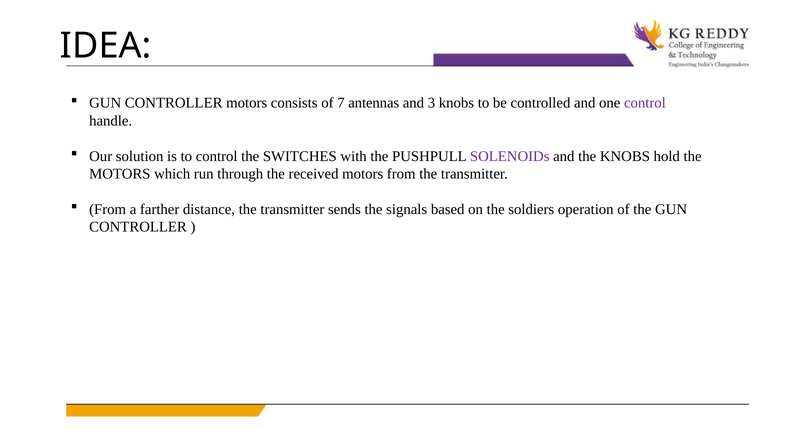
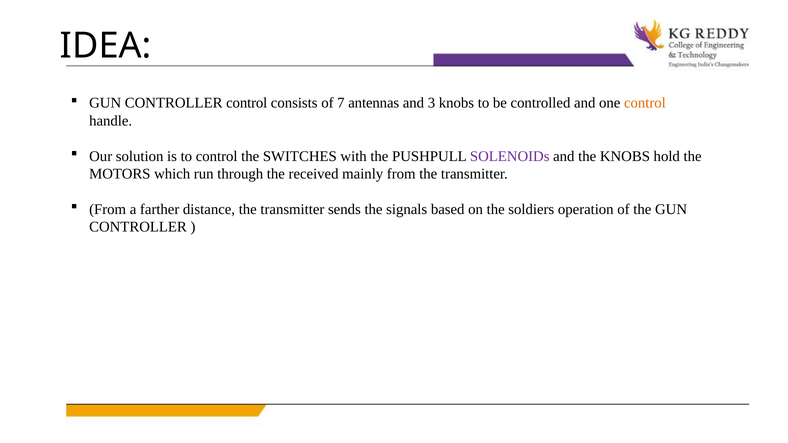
CONTROLLER motors: motors -> control
control at (645, 103) colour: purple -> orange
received motors: motors -> mainly
